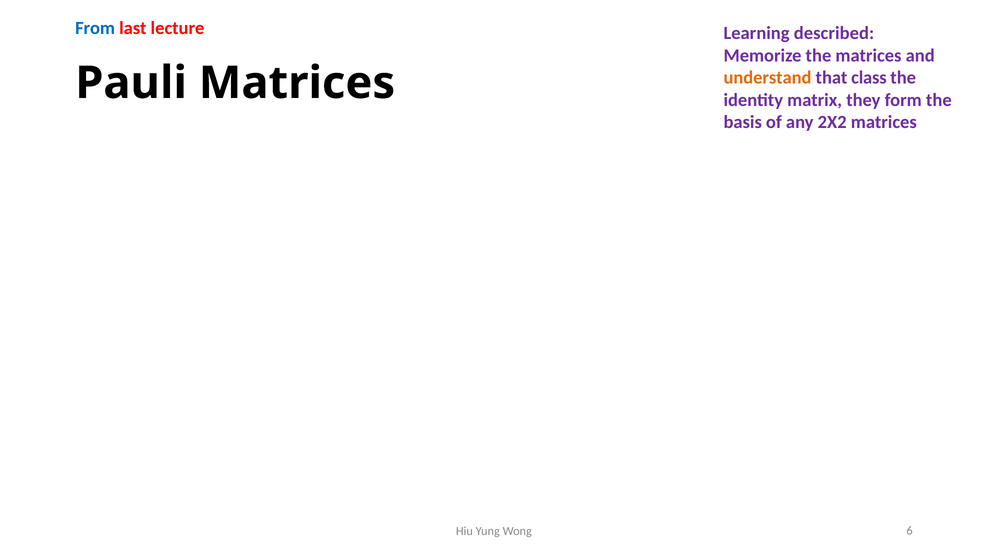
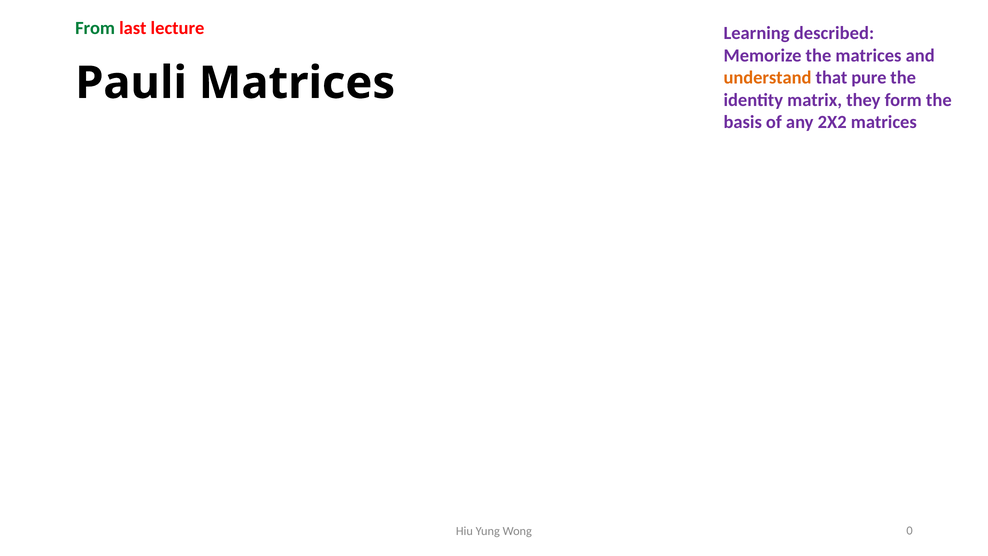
From colour: blue -> green
class: class -> pure
6: 6 -> 0
